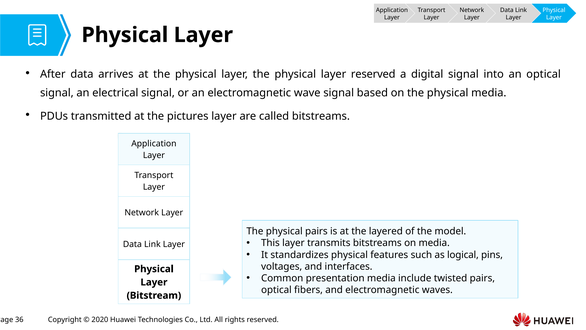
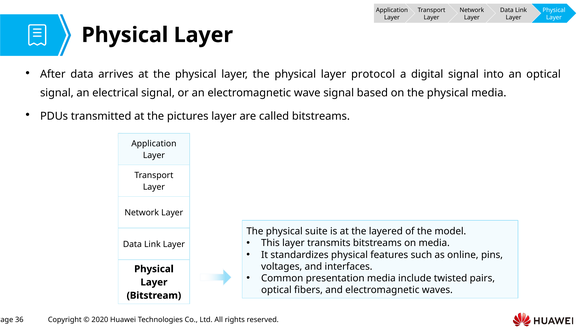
layer reserved: reserved -> protocol
physical pairs: pairs -> suite
logical: logical -> online
